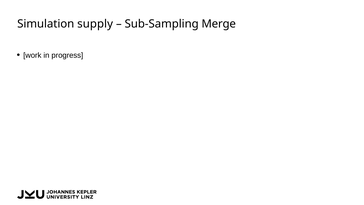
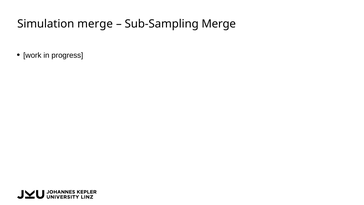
Simulation supply: supply -> merge
